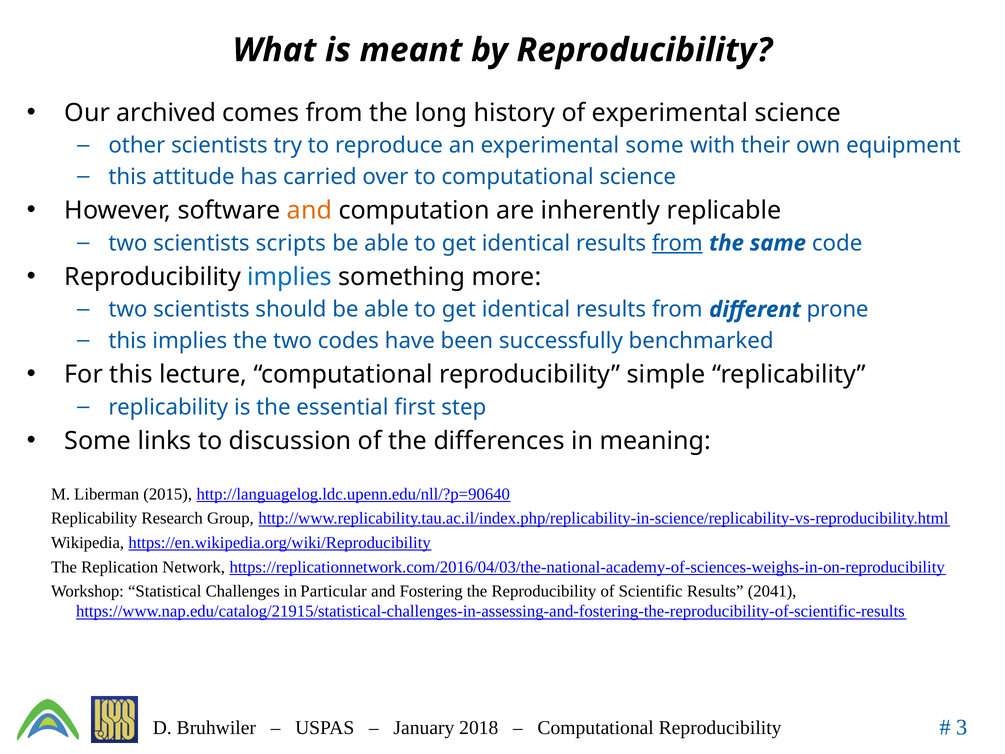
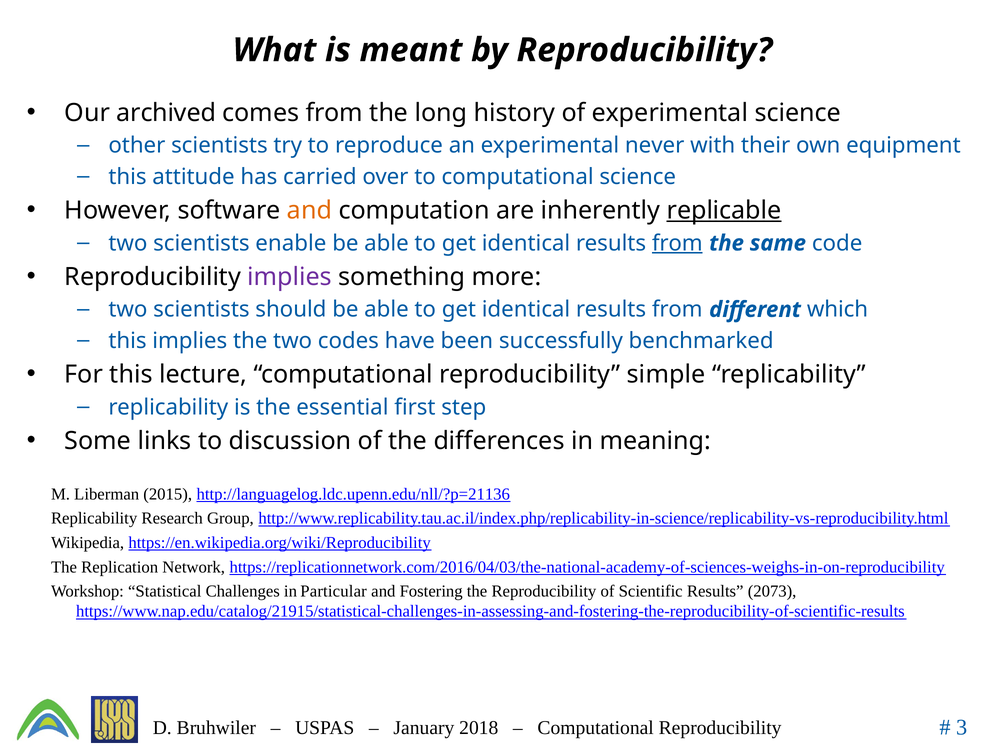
experimental some: some -> never
replicable underline: none -> present
scripts: scripts -> enable
implies at (290, 277) colour: blue -> purple
prone: prone -> which
http://languagelog.ldc.upenn.edu/nll/?p=90640: http://languagelog.ldc.upenn.edu/nll/?p=90640 -> http://languagelog.ldc.upenn.edu/nll/?p=21136
2041: 2041 -> 2073
